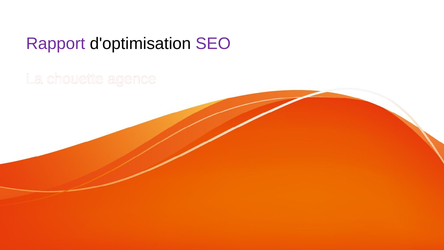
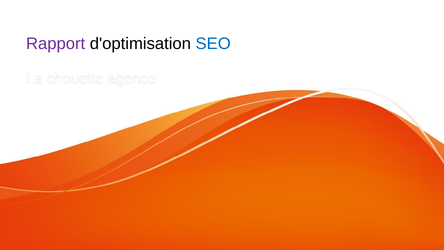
SEO colour: purple -> blue
